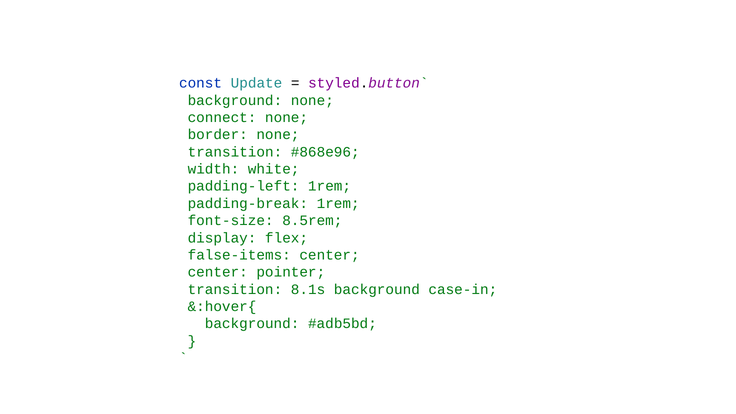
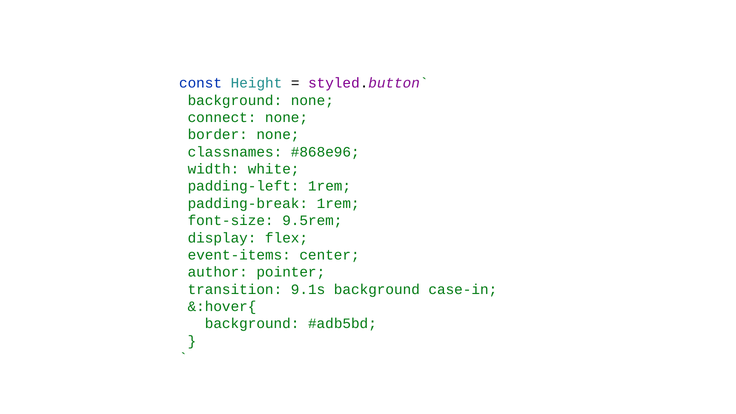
Update: Update -> Height
transition at (235, 152): transition -> classnames
8.5rem: 8.5rem -> 9.5rem
false-items: false-items -> event-items
center at (218, 272): center -> author
8.1s: 8.1s -> 9.1s
